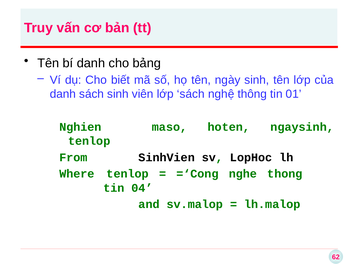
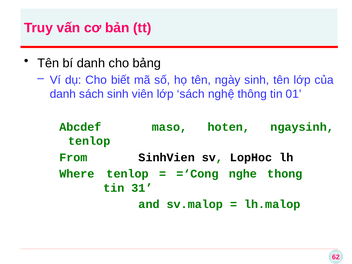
Nghien: Nghien -> Abcdef
04: 04 -> 31
